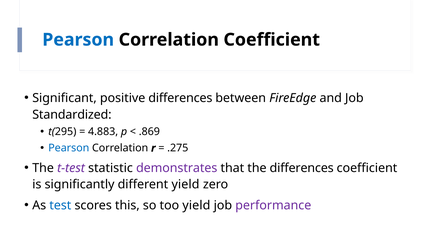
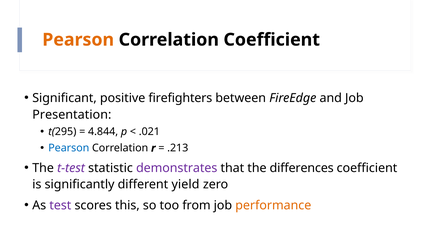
Pearson at (78, 40) colour: blue -> orange
positive differences: differences -> firefighters
Standardized: Standardized -> Presentation
4.883: 4.883 -> 4.844
.869: .869 -> .021
.275: .275 -> .213
test colour: blue -> purple
too yield: yield -> from
performance colour: purple -> orange
